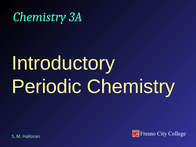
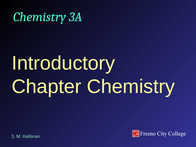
Periodic: Periodic -> Chapter
